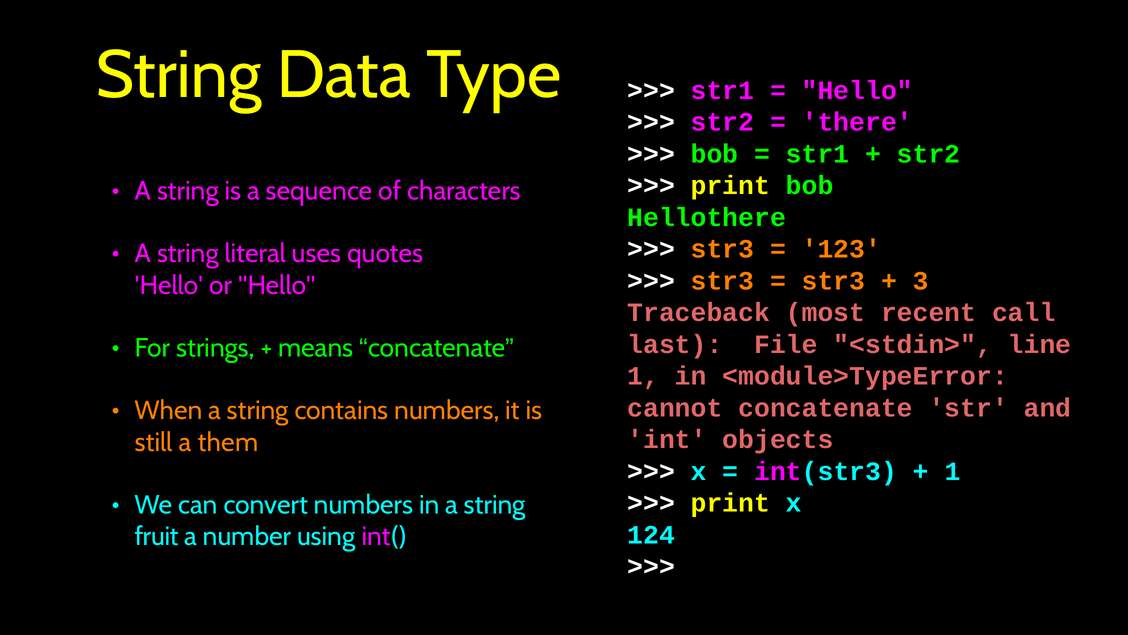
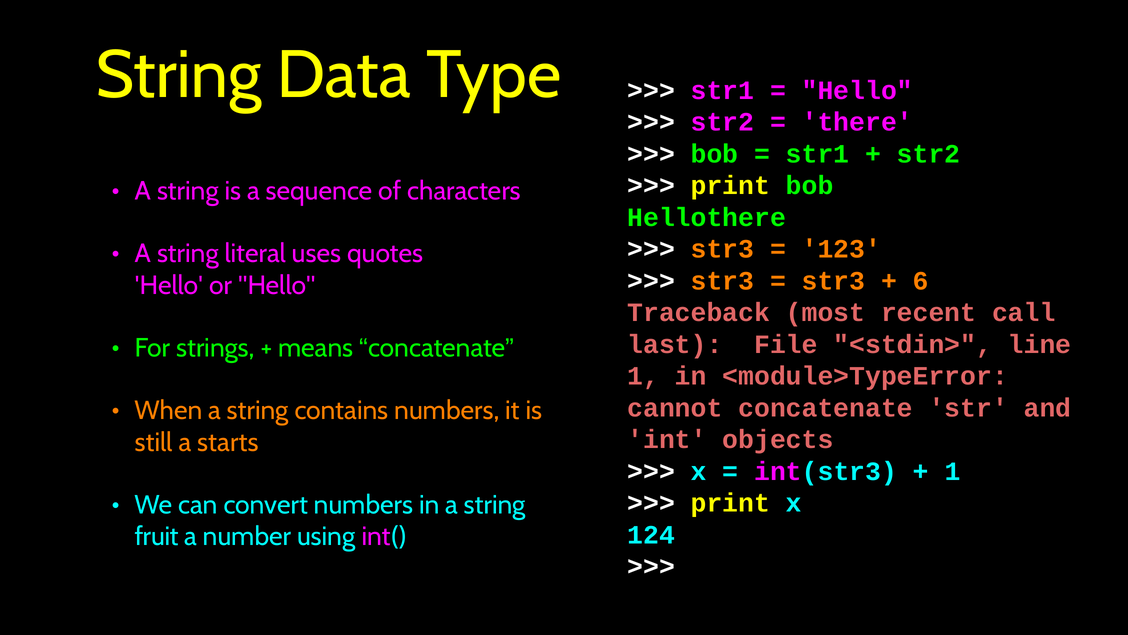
3: 3 -> 6
them: them -> starts
